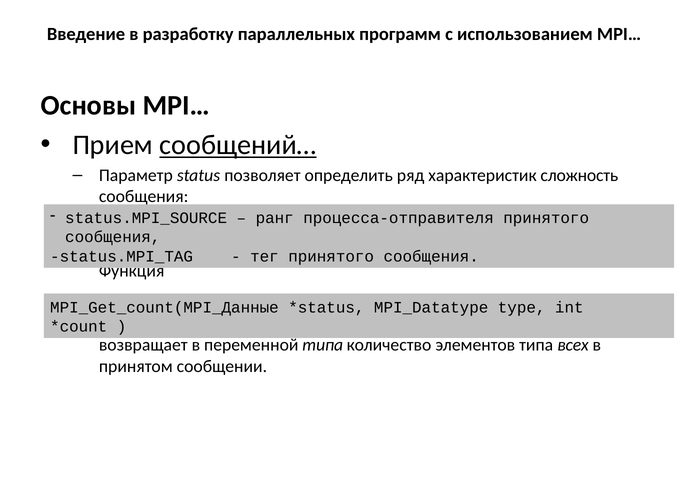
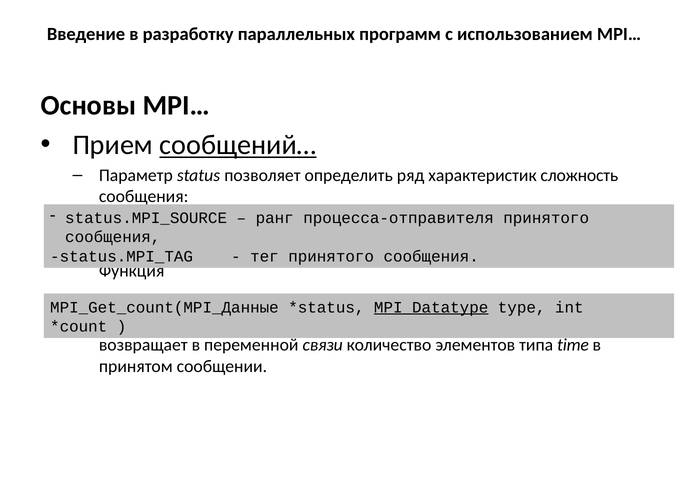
MPI_Datatype underline: none -> present
переменной типа: типа -> связи
всех: всех -> time
